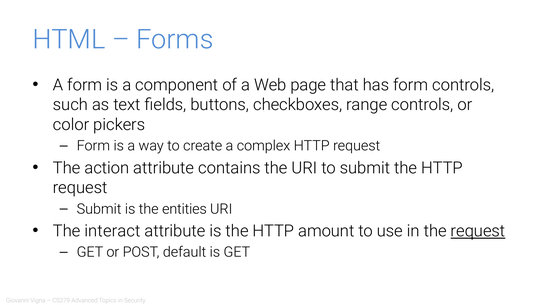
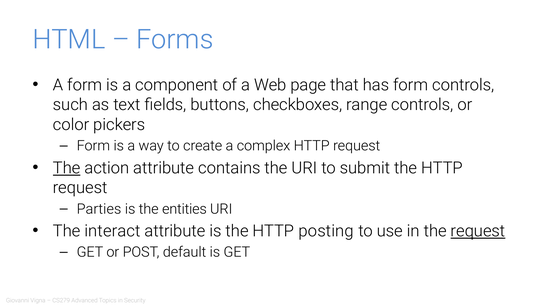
The at (67, 168) underline: none -> present
Submit at (99, 209): Submit -> Parties
amount: amount -> posting
